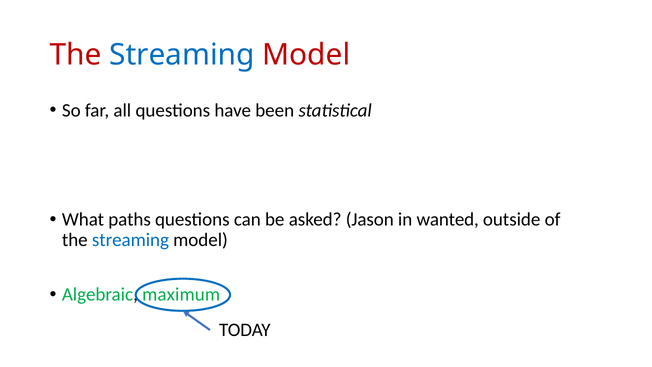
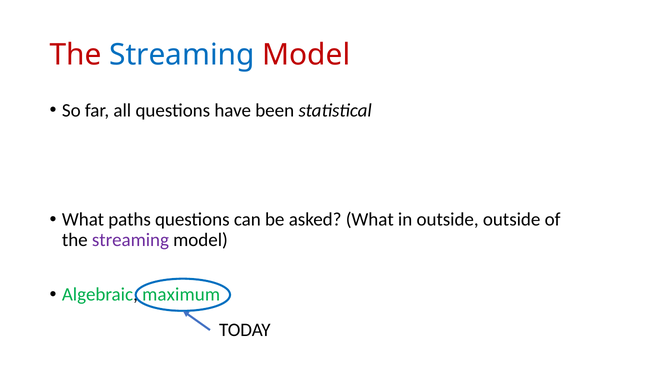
asked Jason: Jason -> What
in wanted: wanted -> outside
streaming at (130, 240) colour: blue -> purple
